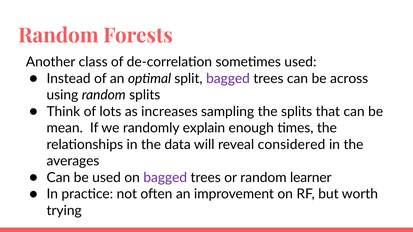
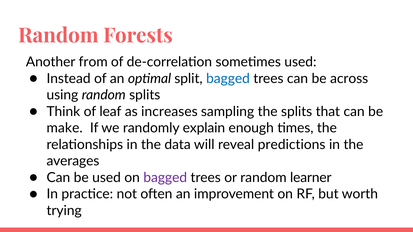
class: class -> from
bagged at (228, 79) colour: purple -> blue
lots: lots -> leaf
mean: mean -> make
considered: considered -> predictions
